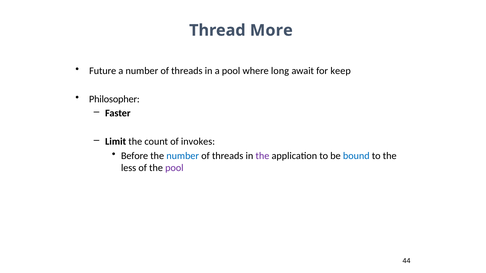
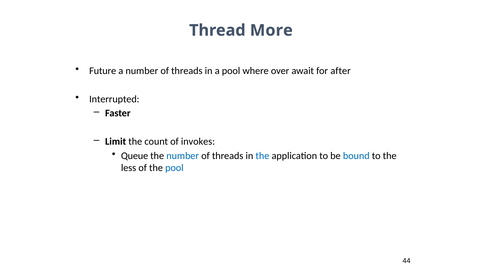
long: long -> over
keep: keep -> after
Philosopher: Philosopher -> Interrupted
Before: Before -> Queue
the at (262, 156) colour: purple -> blue
pool at (174, 168) colour: purple -> blue
